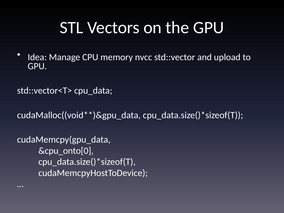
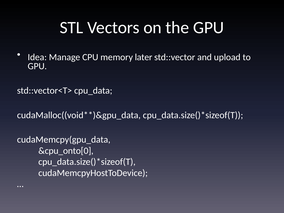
nvcc: nvcc -> later
